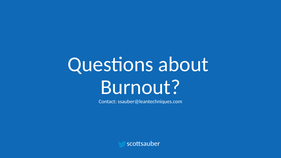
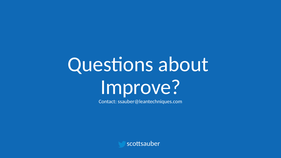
Burnout: Burnout -> Improve
